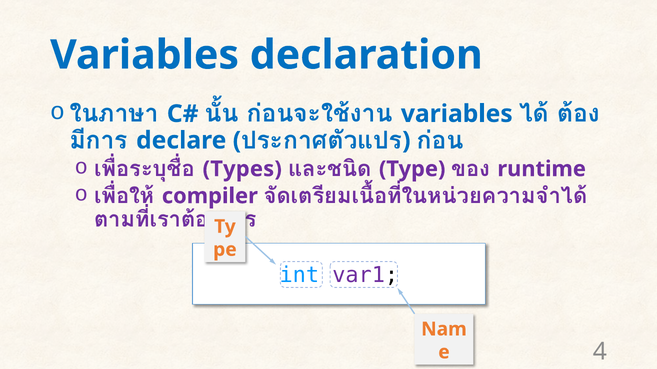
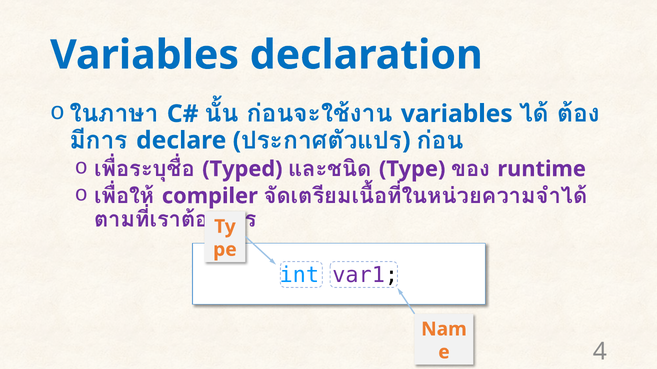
Types: Types -> Typed
